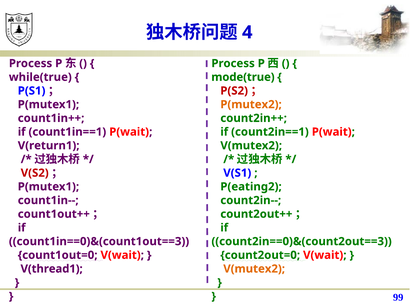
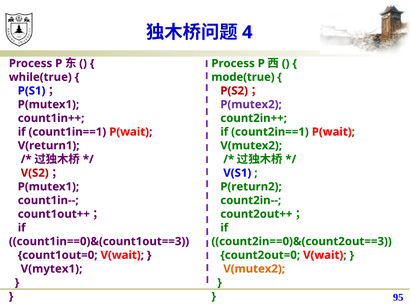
P(mutex2 colour: orange -> purple
P(eating2: P(eating2 -> P(return2
V(thread1: V(thread1 -> V(mytex1
99: 99 -> 95
